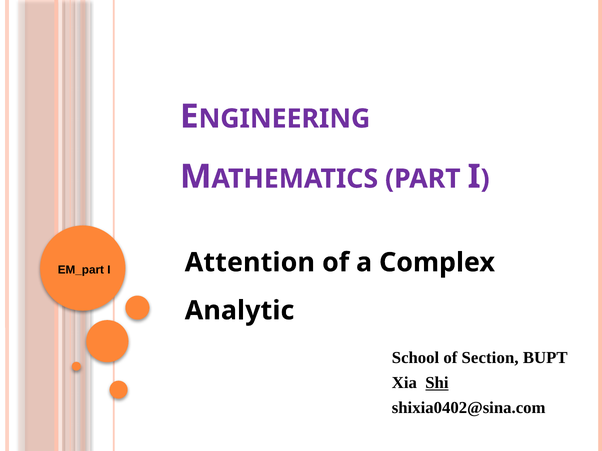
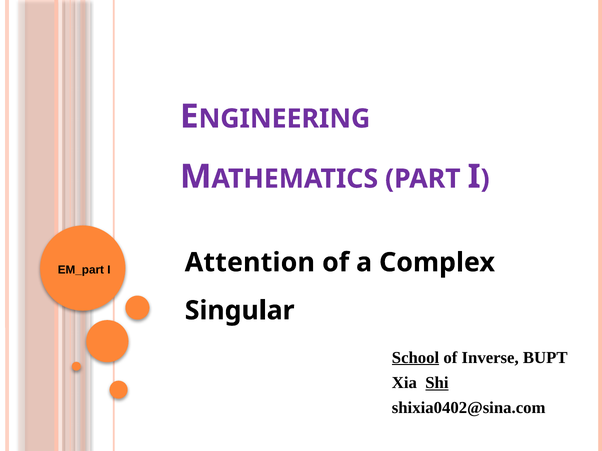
Analytic: Analytic -> Singular
School underline: none -> present
Section: Section -> Inverse
